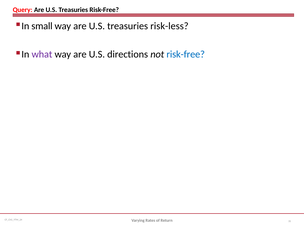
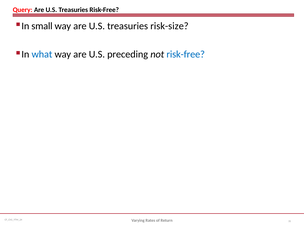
risk-less: risk-less -> risk-size
what colour: purple -> blue
directions: directions -> preceding
